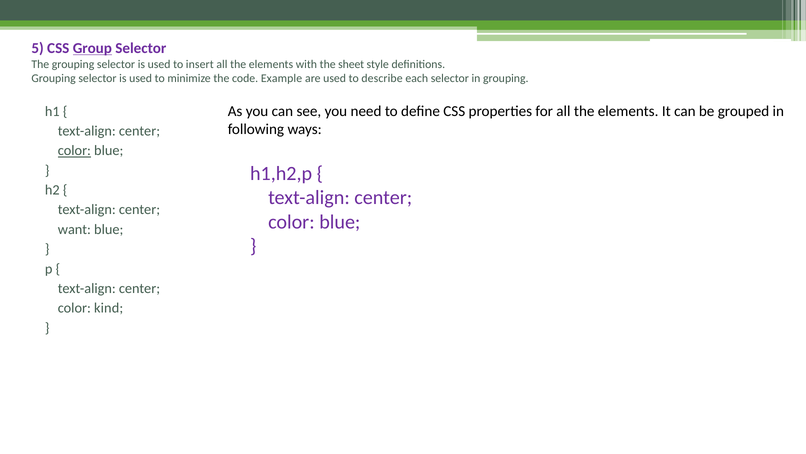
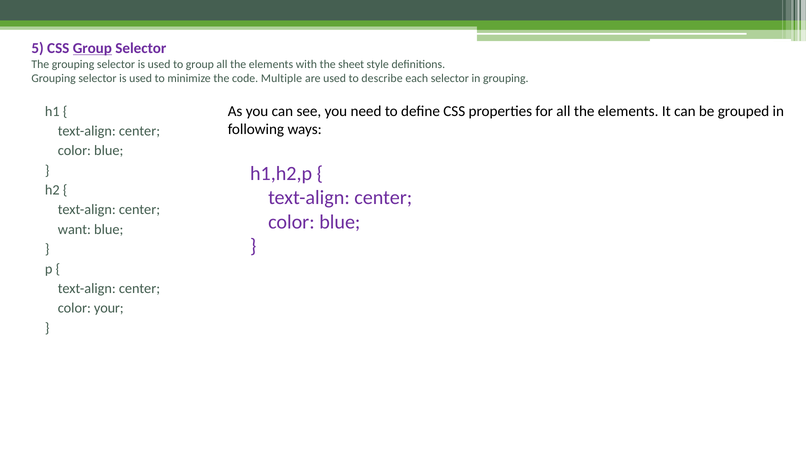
to insert: insert -> group
Example: Example -> Multiple
color at (74, 151) underline: present -> none
kind: kind -> your
